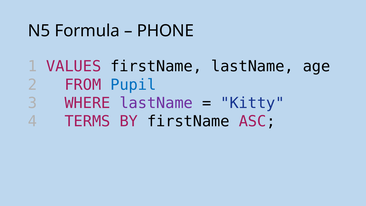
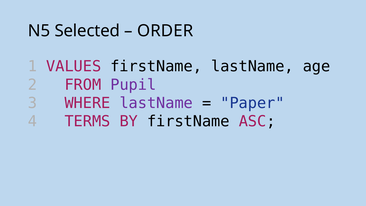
Formula: Formula -> Selected
PHONE: PHONE -> ORDER
Pupil colour: blue -> purple
Kitty: Kitty -> Paper
